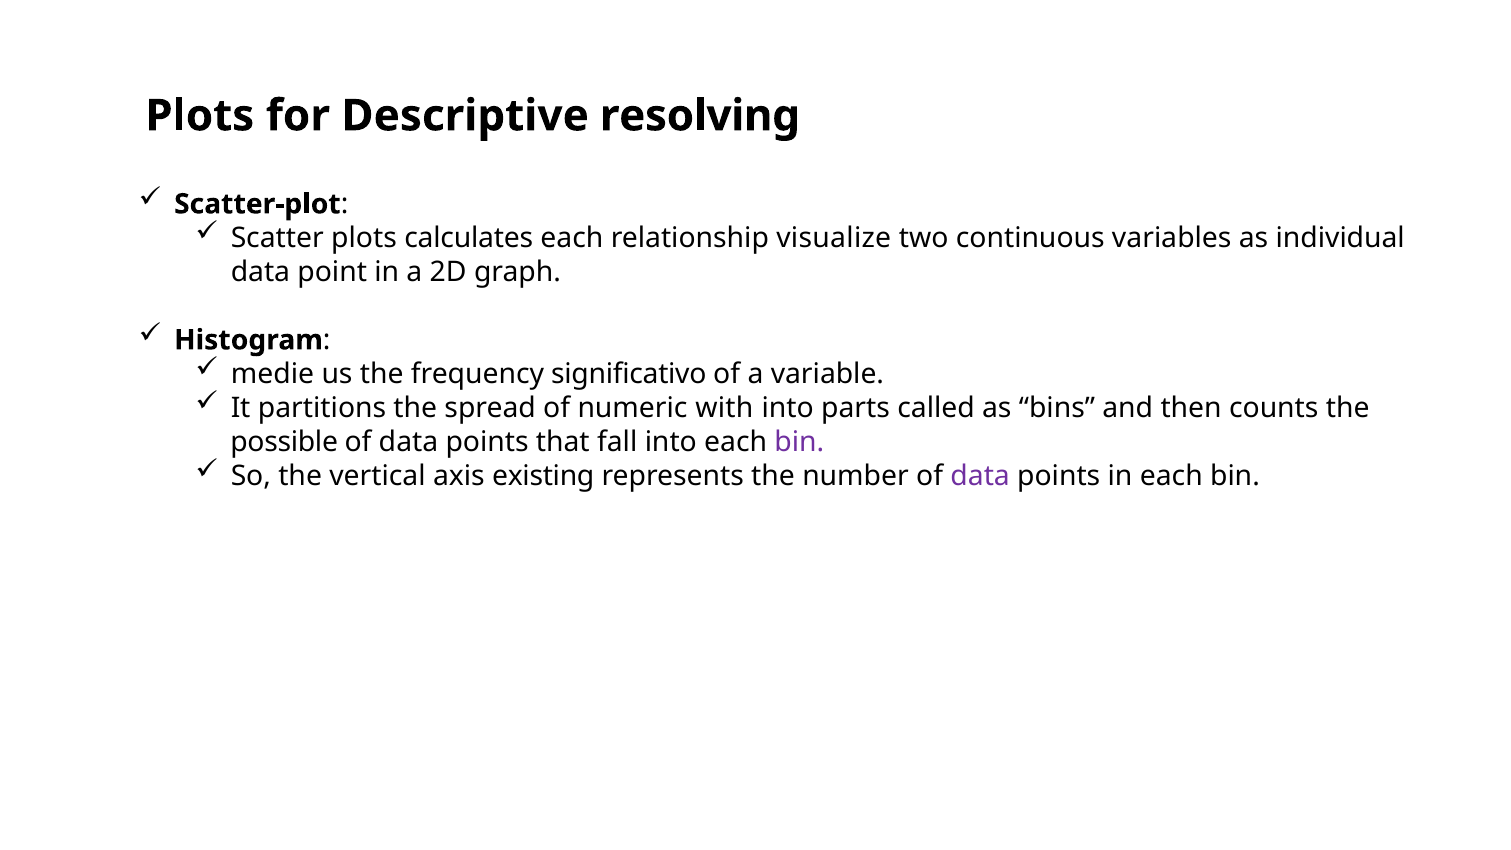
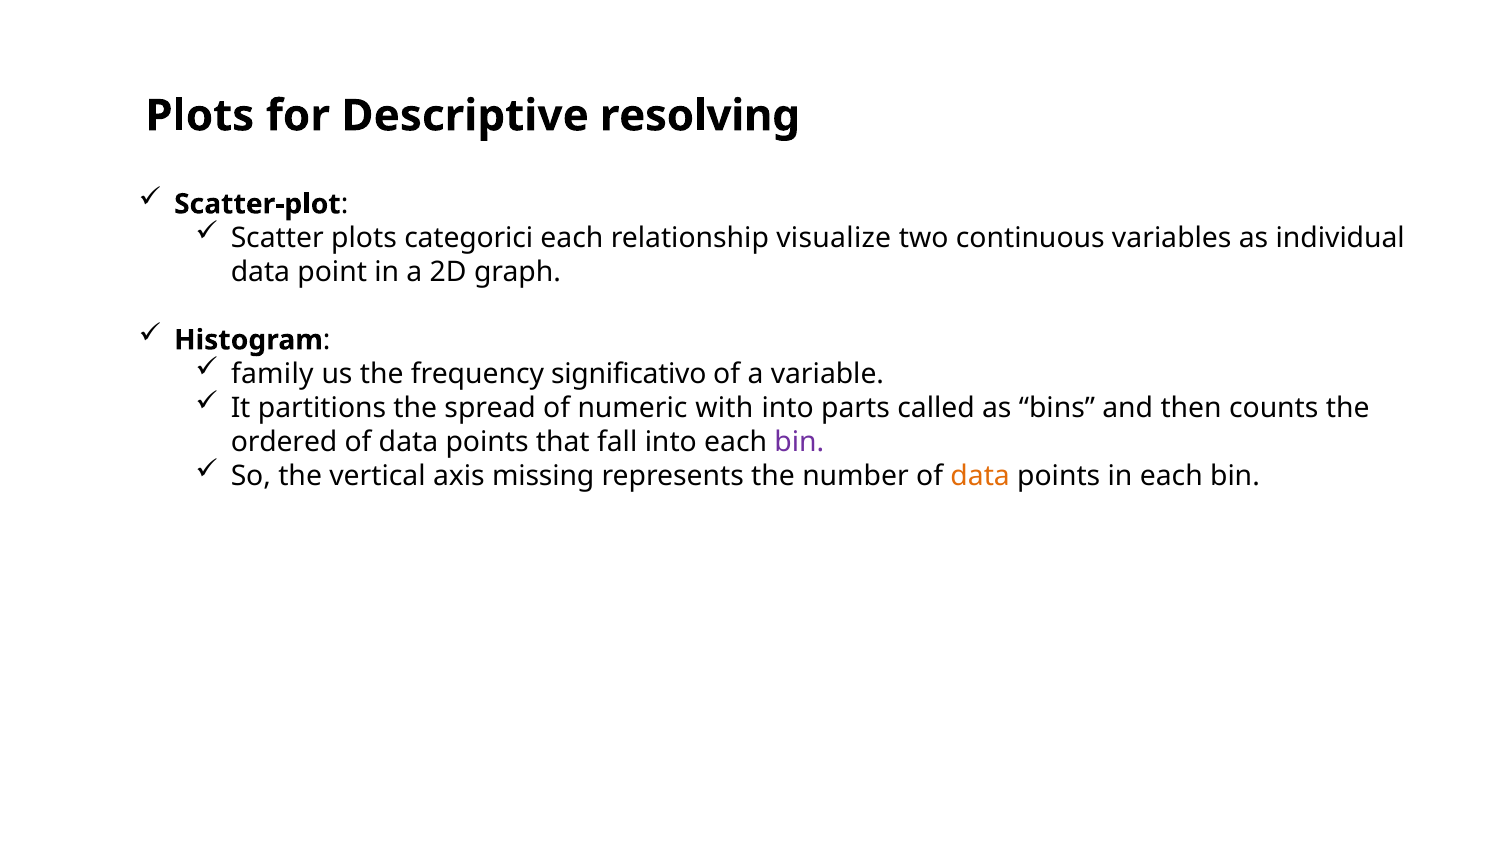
calculates: calculates -> categorici
medie: medie -> family
possible: possible -> ordered
existing: existing -> missing
data at (980, 476) colour: purple -> orange
